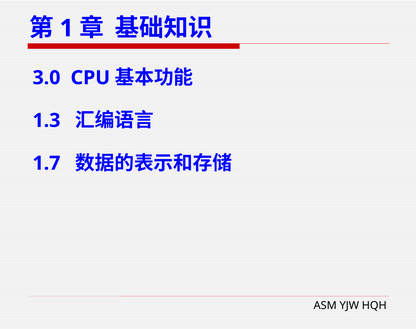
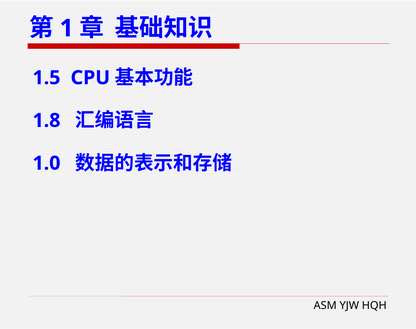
3.0: 3.0 -> 1.5
1.3: 1.3 -> 1.8
1.7: 1.7 -> 1.0
